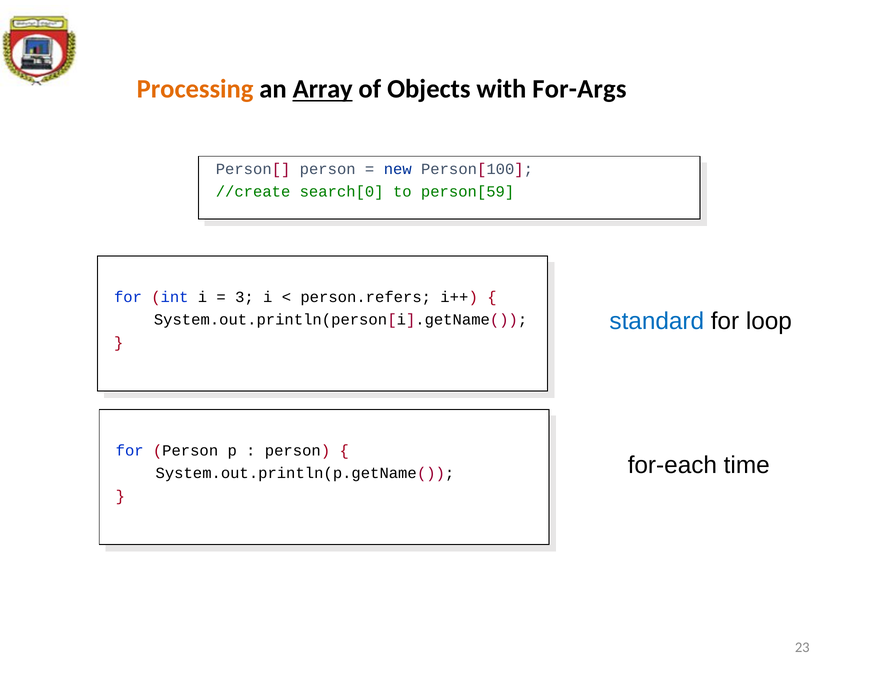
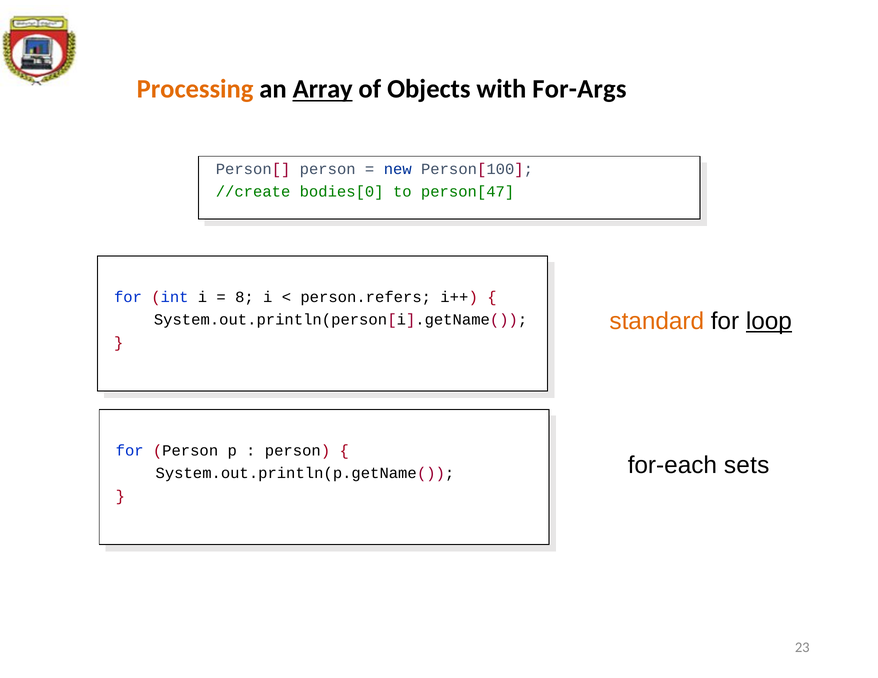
search[0: search[0 -> bodies[0
person[59: person[59 -> person[47
3: 3 -> 8
standard colour: blue -> orange
loop underline: none -> present
time: time -> sets
